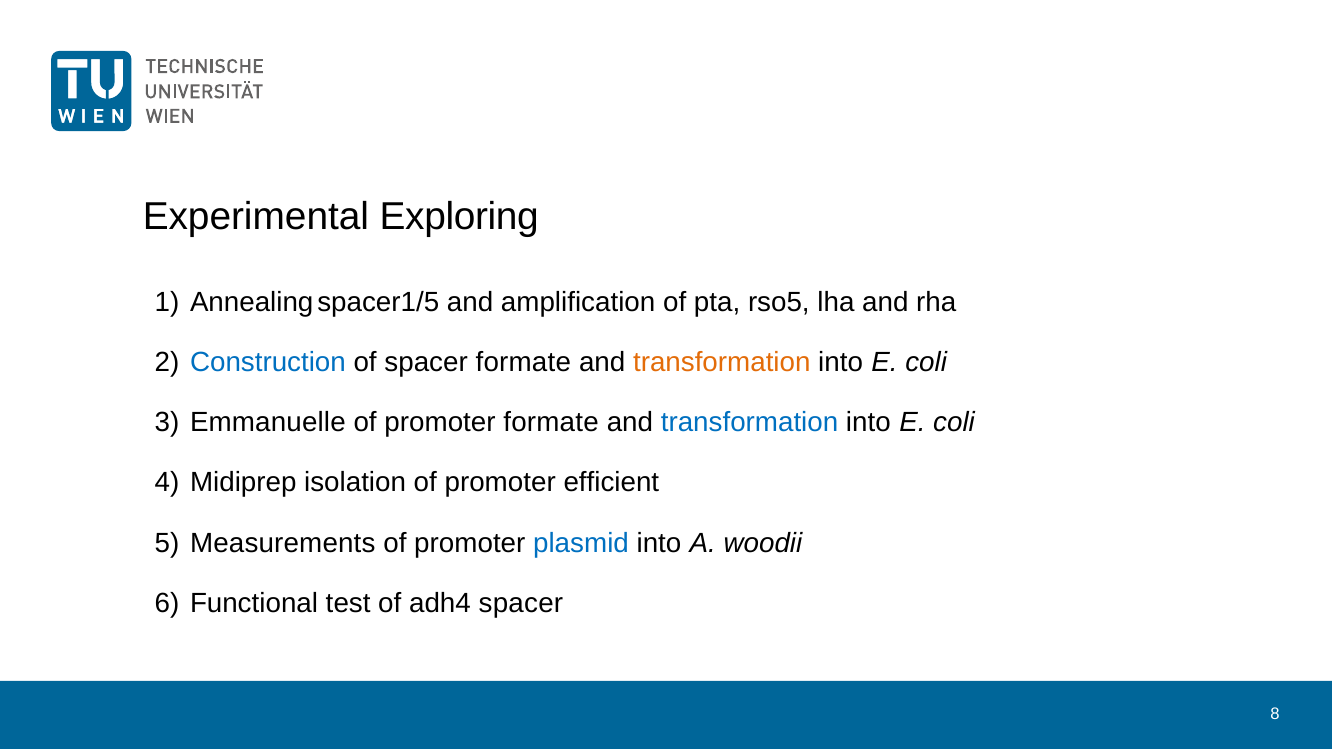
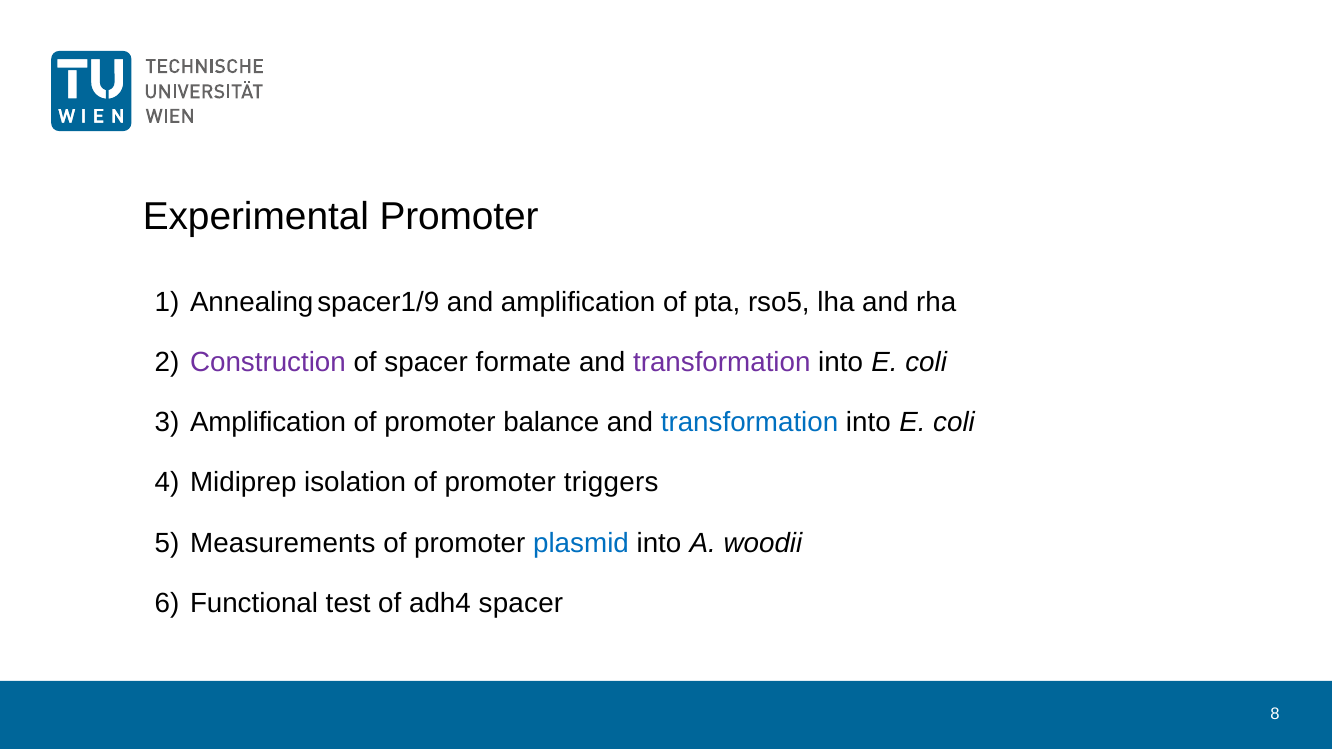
Experimental Exploring: Exploring -> Promoter
spacer1/5: spacer1/5 -> spacer1/9
Construction colour: blue -> purple
transformation at (722, 362) colour: orange -> purple
Emmanuelle at (268, 423): Emmanuelle -> Amplification
promoter formate: formate -> balance
efficient: efficient -> triggers
